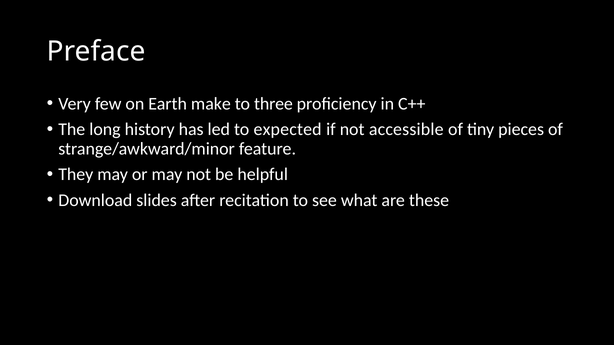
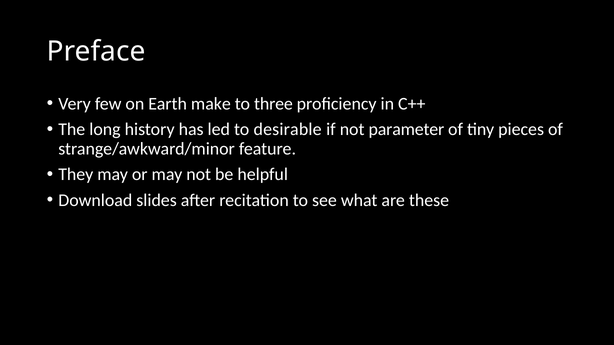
expected: expected -> desirable
accessible: accessible -> parameter
